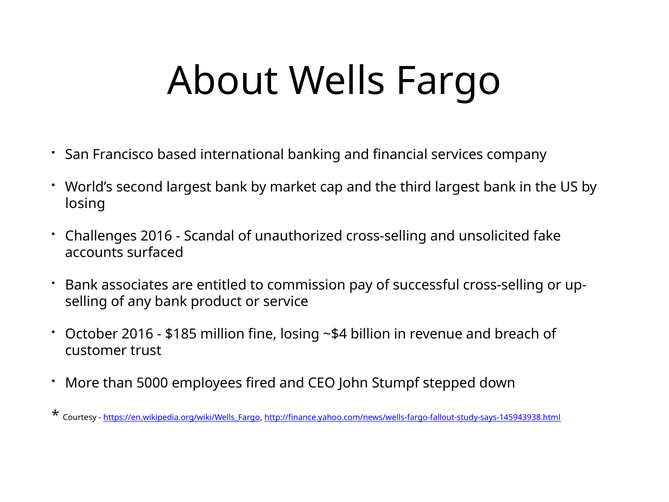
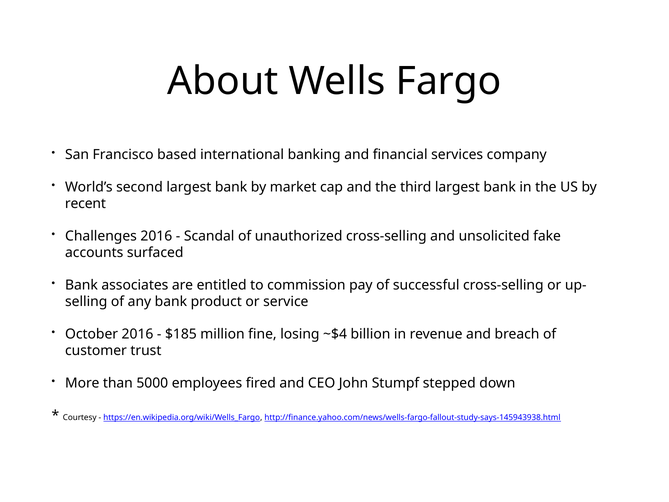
losing at (85, 204): losing -> recent
